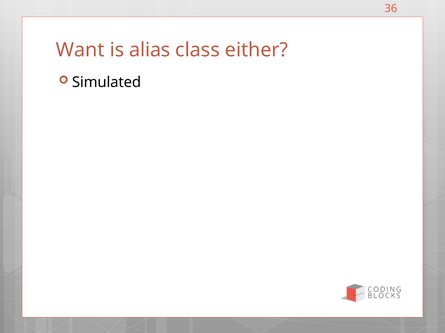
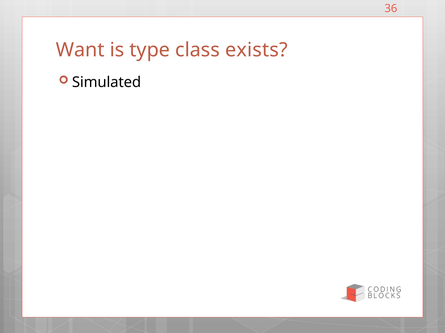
alias: alias -> type
either: either -> exists
